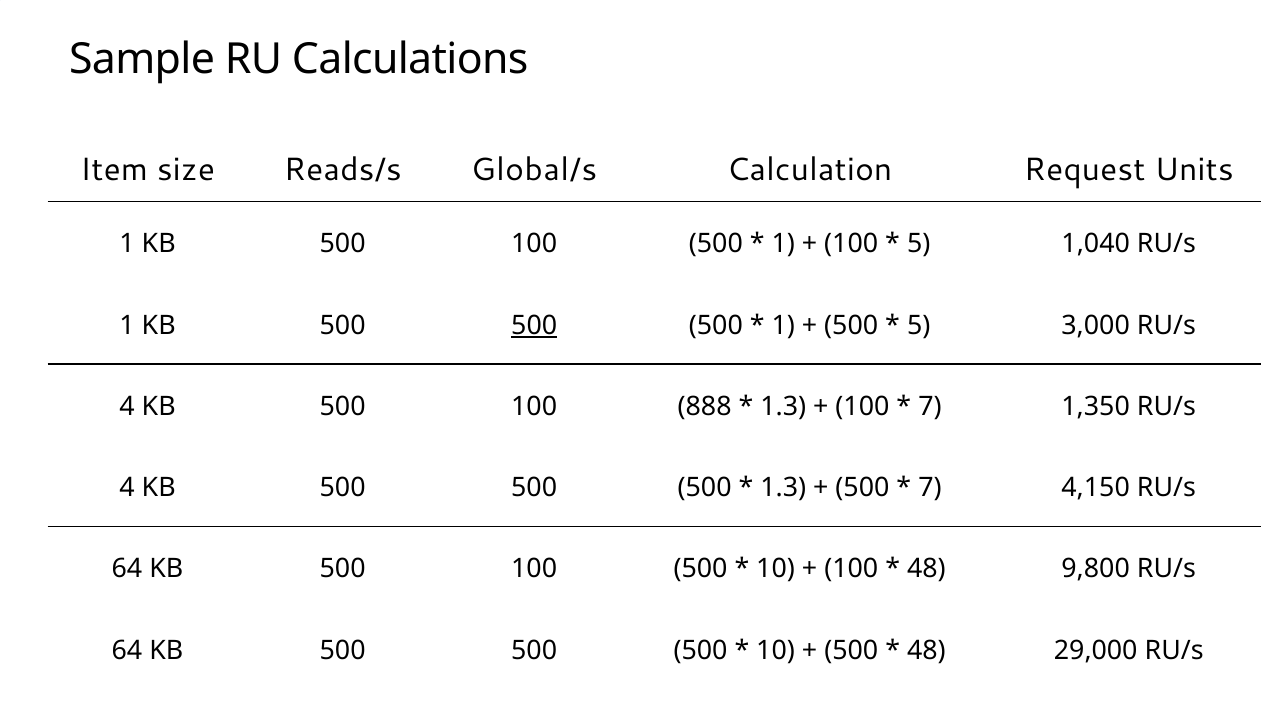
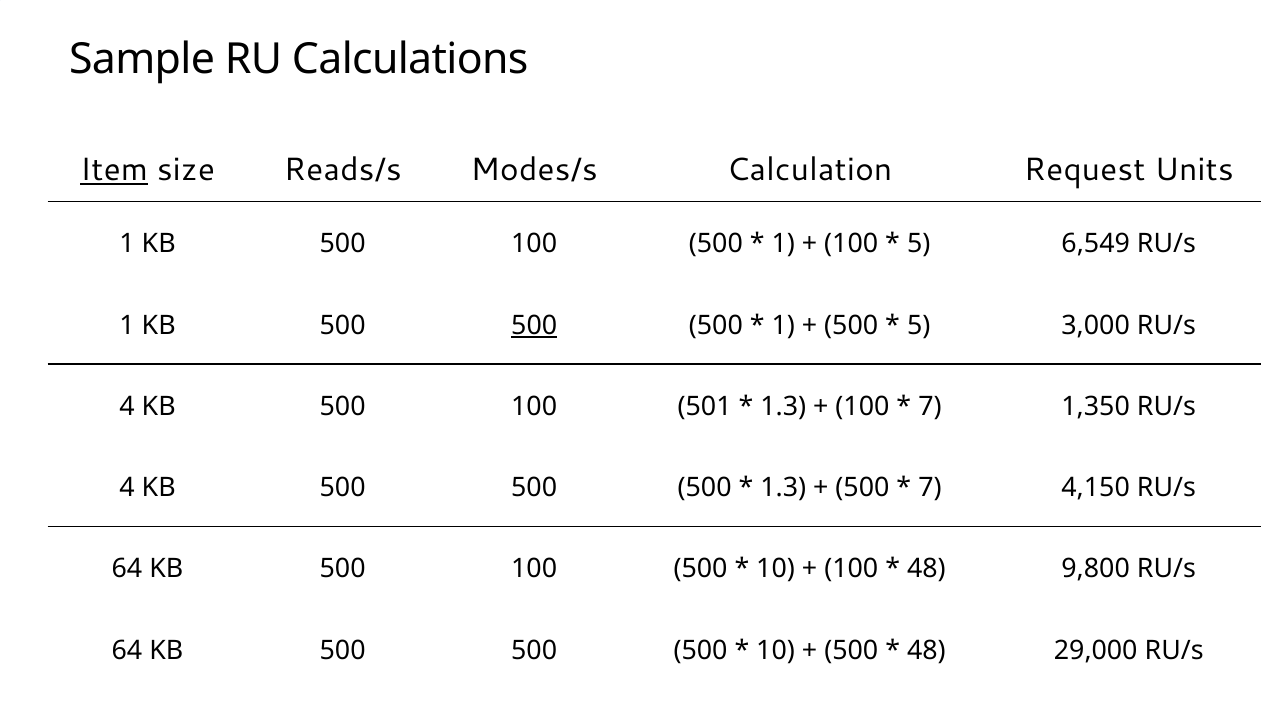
Item underline: none -> present
Global/s: Global/s -> Modes/s
1,040: 1,040 -> 6,549
888: 888 -> 501
